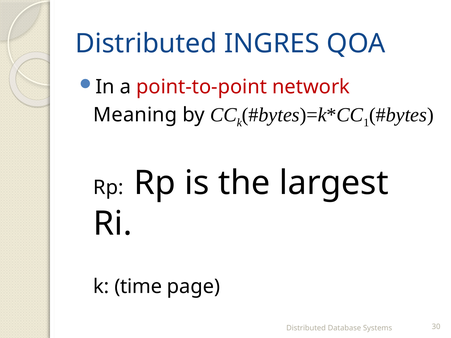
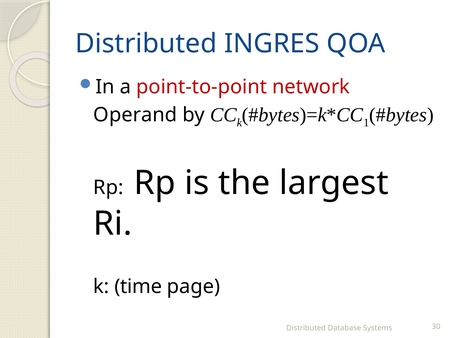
Meaning: Meaning -> Operand
